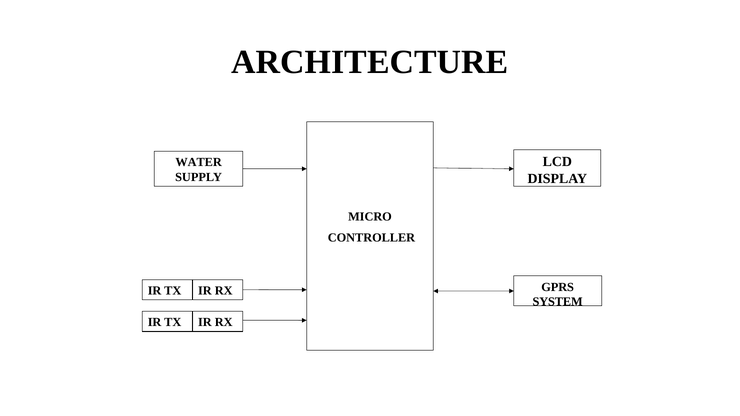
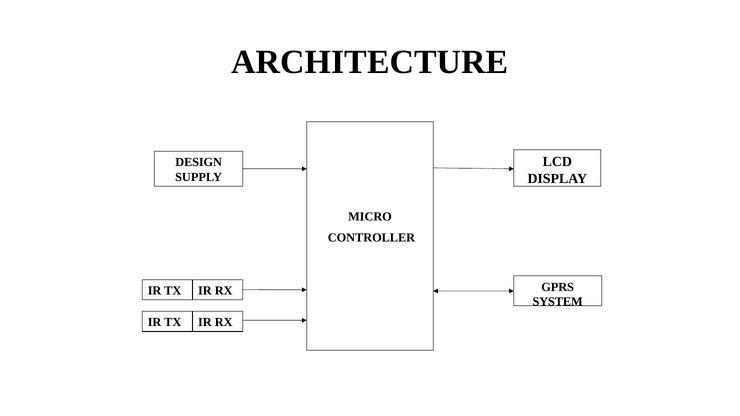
WATER: WATER -> DESIGN
